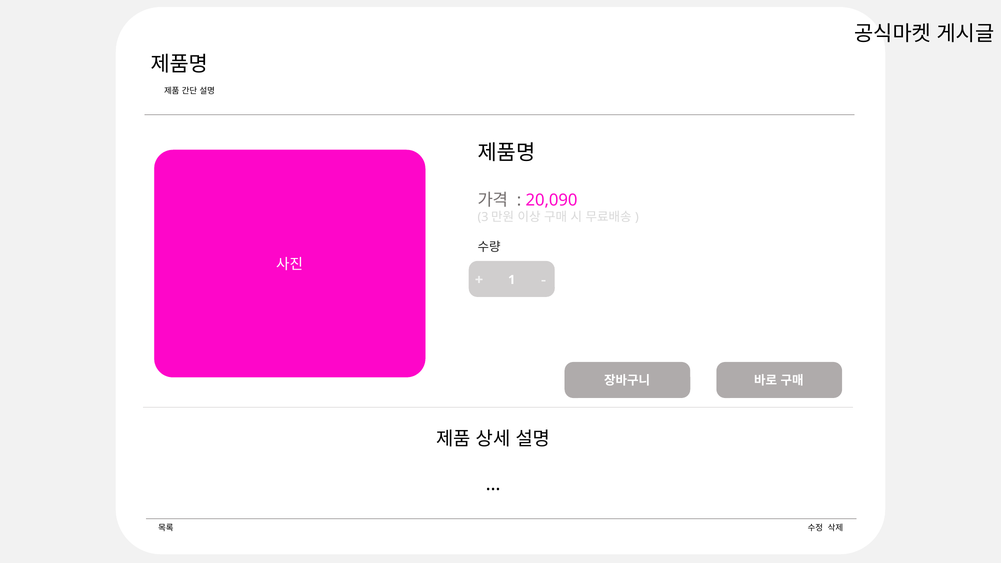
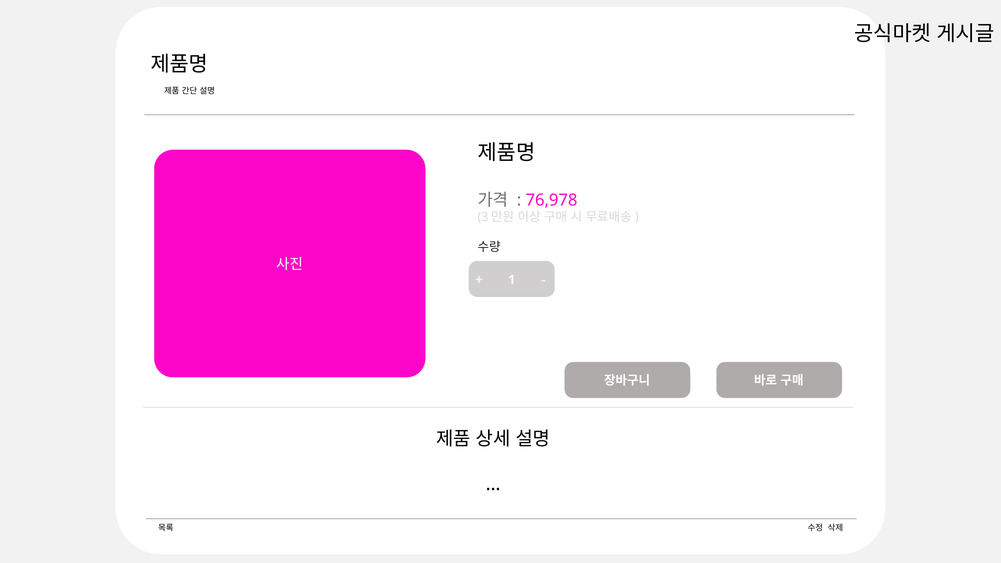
20,090: 20,090 -> 76,978
